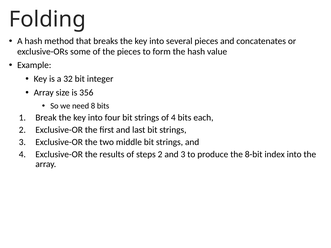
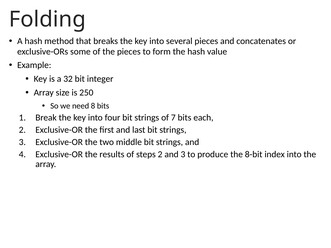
356: 356 -> 250
of 4: 4 -> 7
